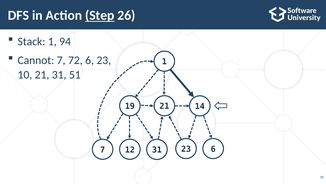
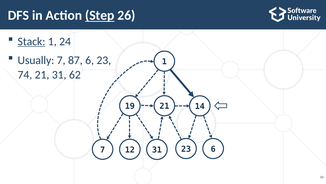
Stack underline: none -> present
94: 94 -> 24
Cannot: Cannot -> Usually
72: 72 -> 87
10: 10 -> 74
51: 51 -> 62
